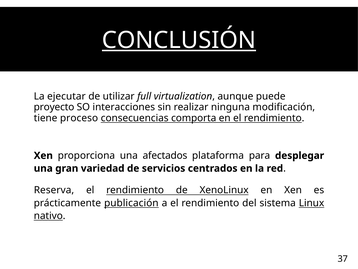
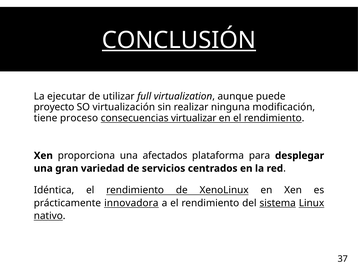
interacciones: interacciones -> virtualización
comporta: comporta -> virtualizar
Reserva: Reserva -> Idéntica
publicación: publicación -> innovadora
sistema underline: none -> present
